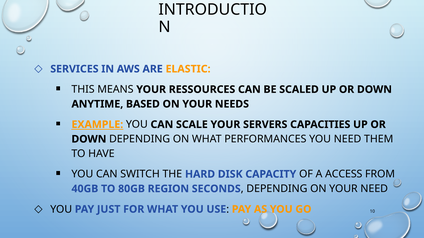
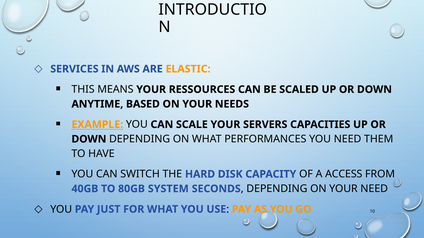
REGION: REGION -> SYSTEM
